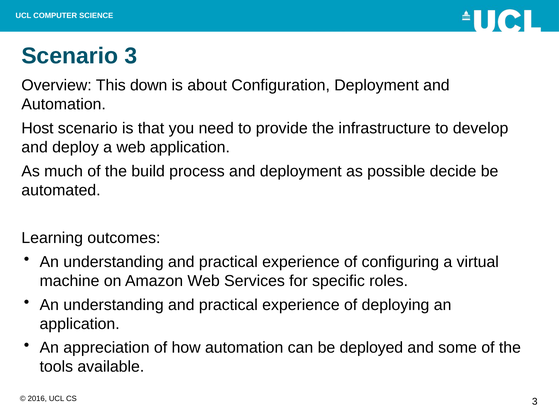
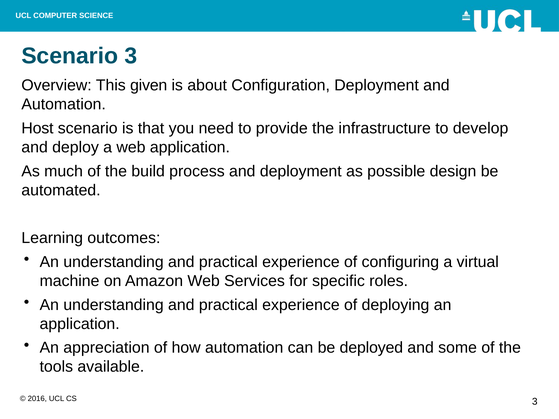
down: down -> given
decide: decide -> design
